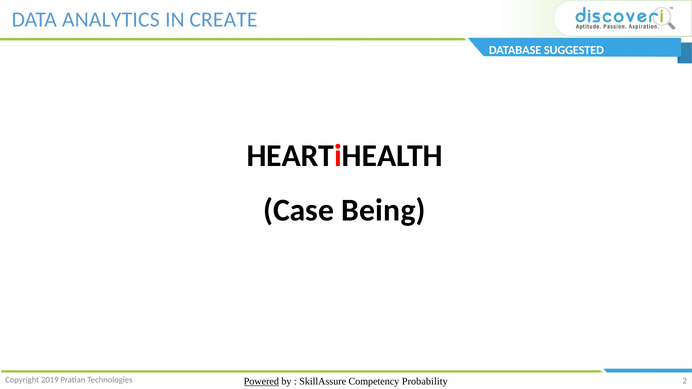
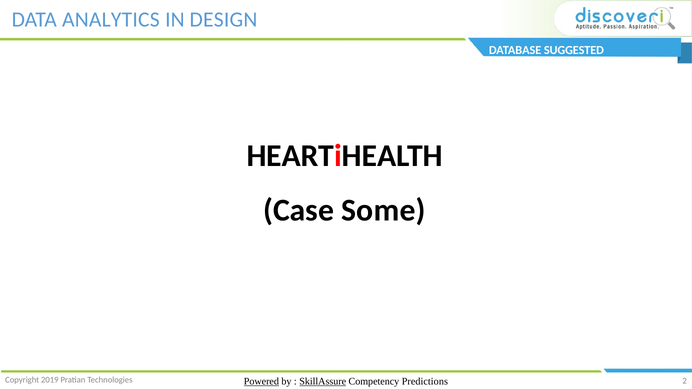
CREATE: CREATE -> DESIGN
Being: Being -> Some
SkillAssure underline: none -> present
Probability: Probability -> Predictions
